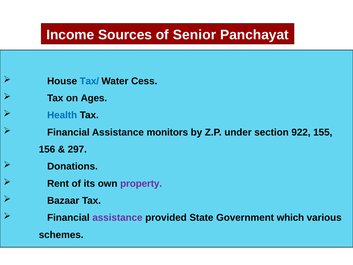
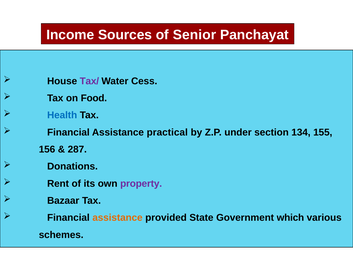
Tax/ colour: blue -> purple
Ages: Ages -> Food
monitors: monitors -> practical
922: 922 -> 134
297: 297 -> 287
assistance at (117, 217) colour: purple -> orange
